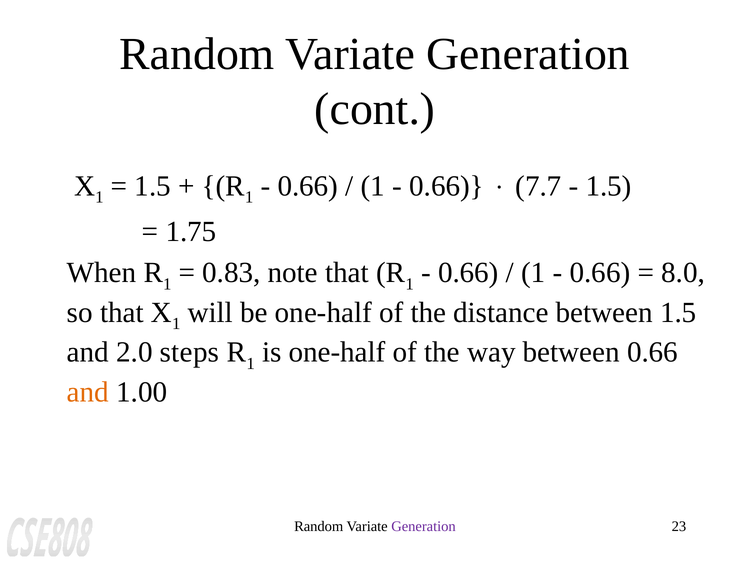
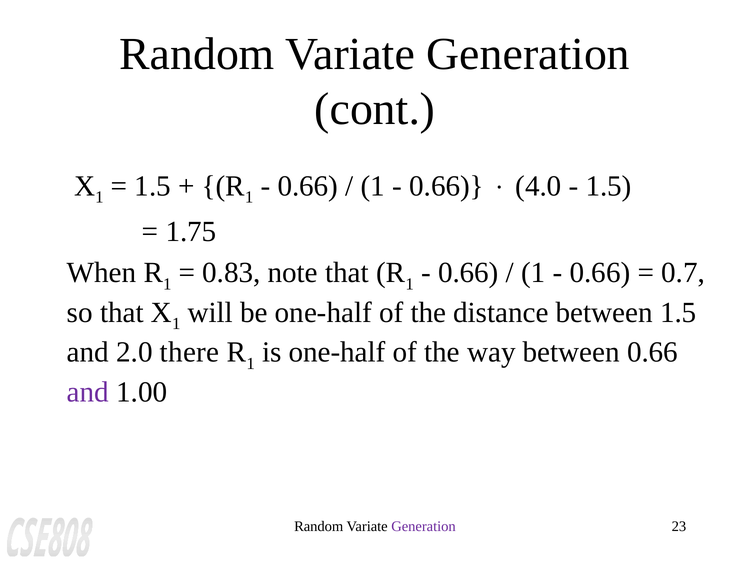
7.7: 7.7 -> 4.0
8.0: 8.0 -> 0.7
steps: steps -> there
and at (88, 392) colour: orange -> purple
